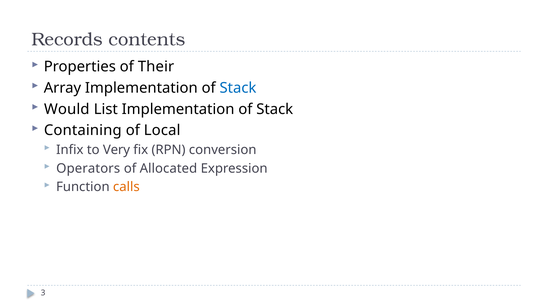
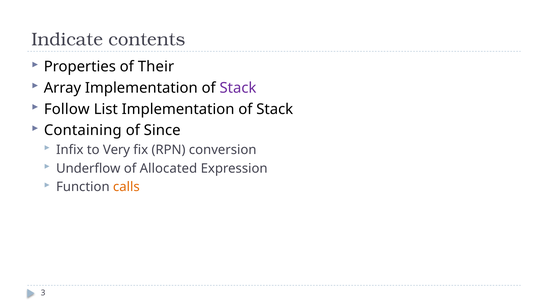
Records: Records -> Indicate
Stack at (238, 88) colour: blue -> purple
Would: Would -> Follow
Local: Local -> Since
Operators: Operators -> Underflow
